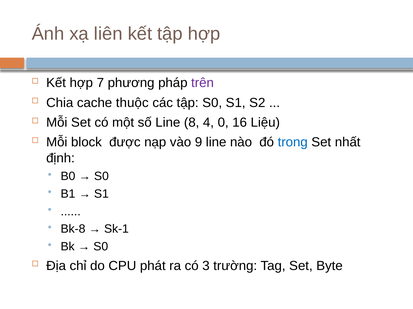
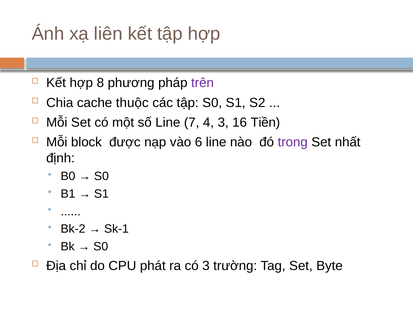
7: 7 -> 8
8: 8 -> 7
4 0: 0 -> 3
Liệu: Liệu -> Tiền
9: 9 -> 6
trong colour: blue -> purple
Bk-8: Bk-8 -> Bk-2
